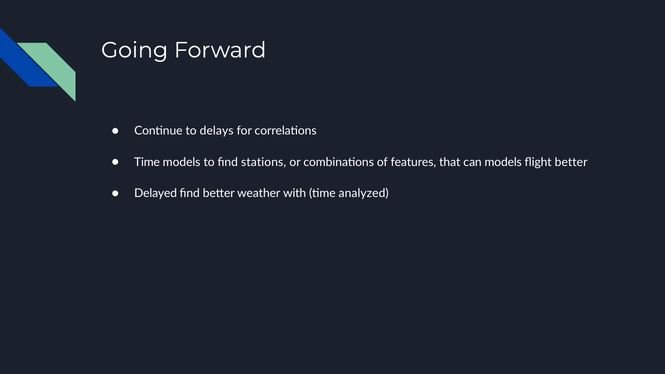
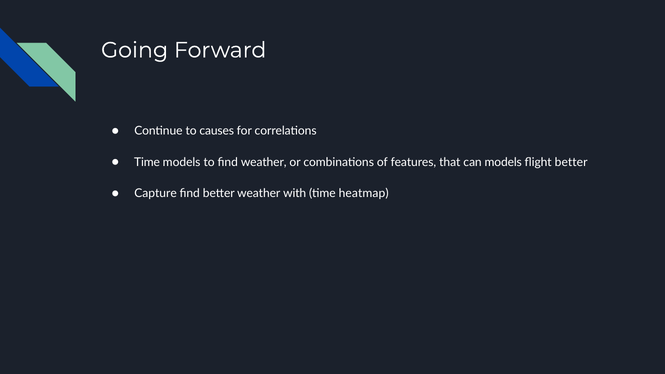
delays: delays -> causes
find stations: stations -> weather
Delayed: Delayed -> Capture
analyzed: analyzed -> heatmap
